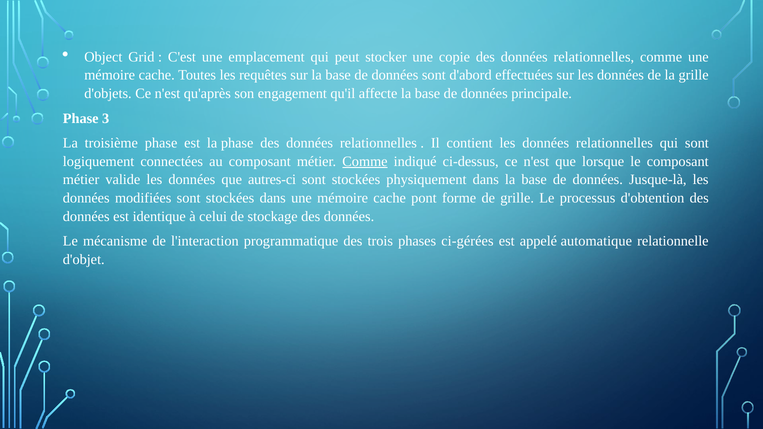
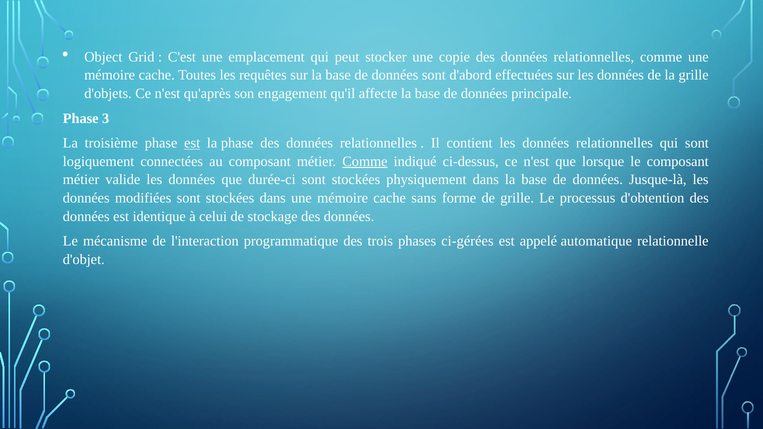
est at (192, 143) underline: none -> present
autres-ci: autres-ci -> durée-ci
pont: pont -> sans
